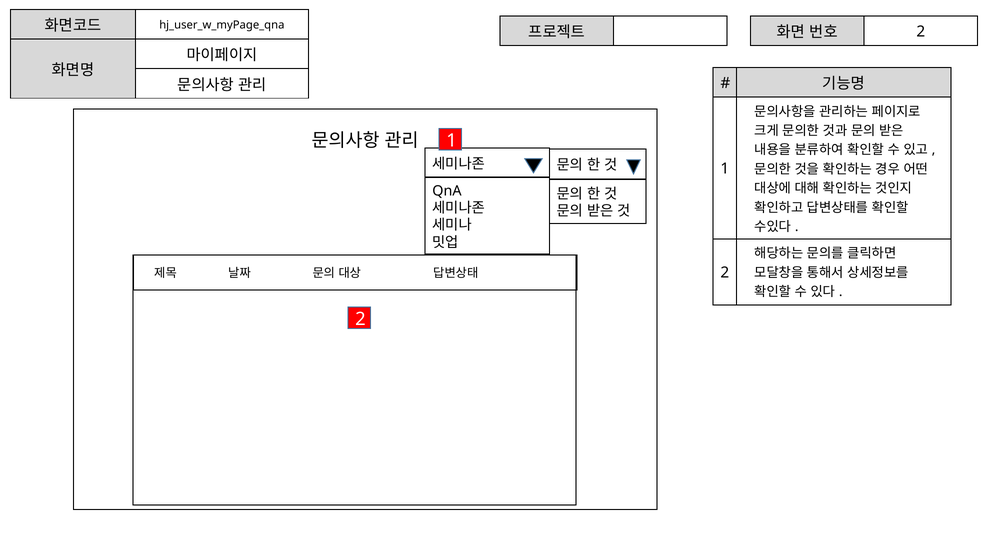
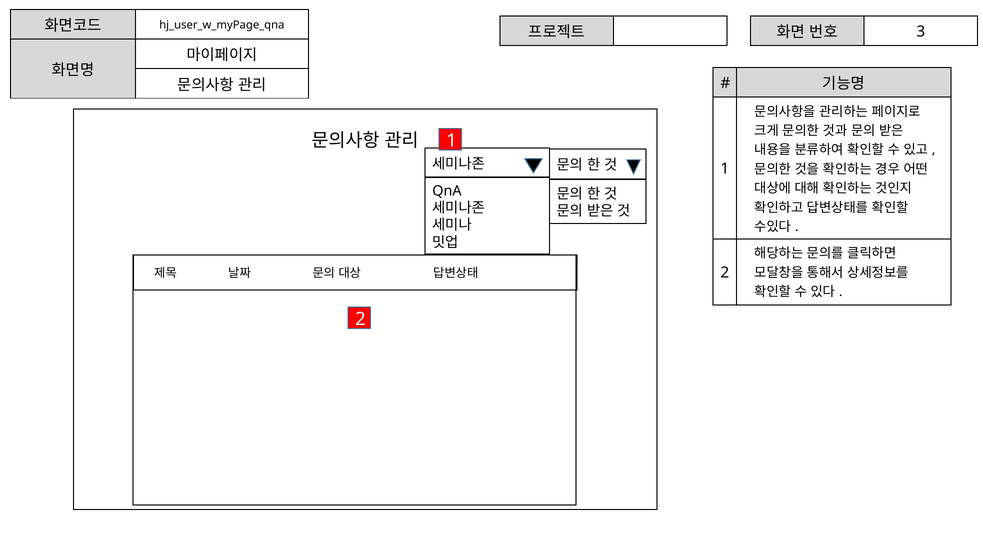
2 at (921, 32): 2 -> 3
